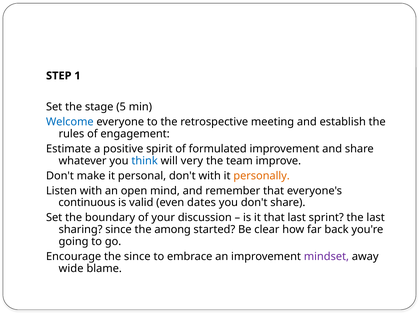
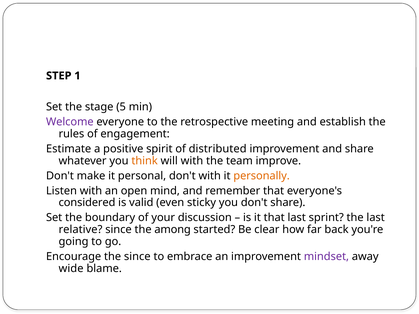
Welcome colour: blue -> purple
formulated: formulated -> distributed
think colour: blue -> orange
will very: very -> with
continuous: continuous -> considered
dates: dates -> sticky
sharing: sharing -> relative
